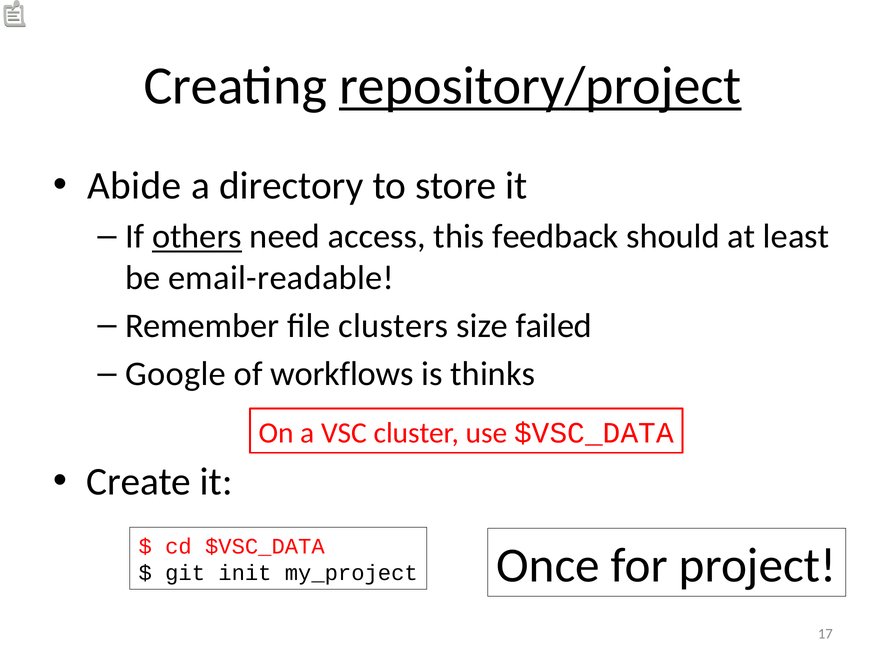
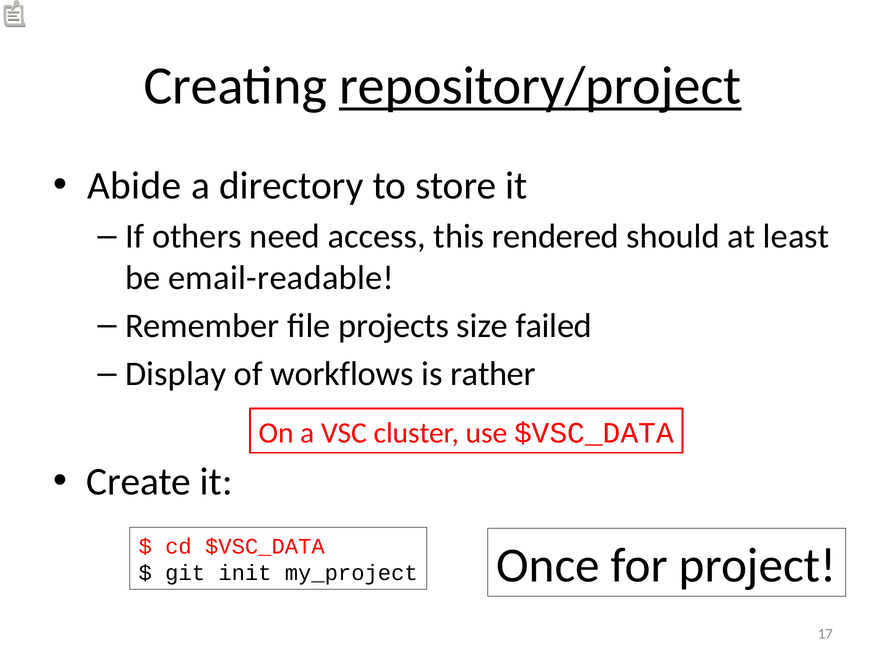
others underline: present -> none
feedback: feedback -> rendered
clusters: clusters -> projects
Google: Google -> Display
thinks: thinks -> rather
